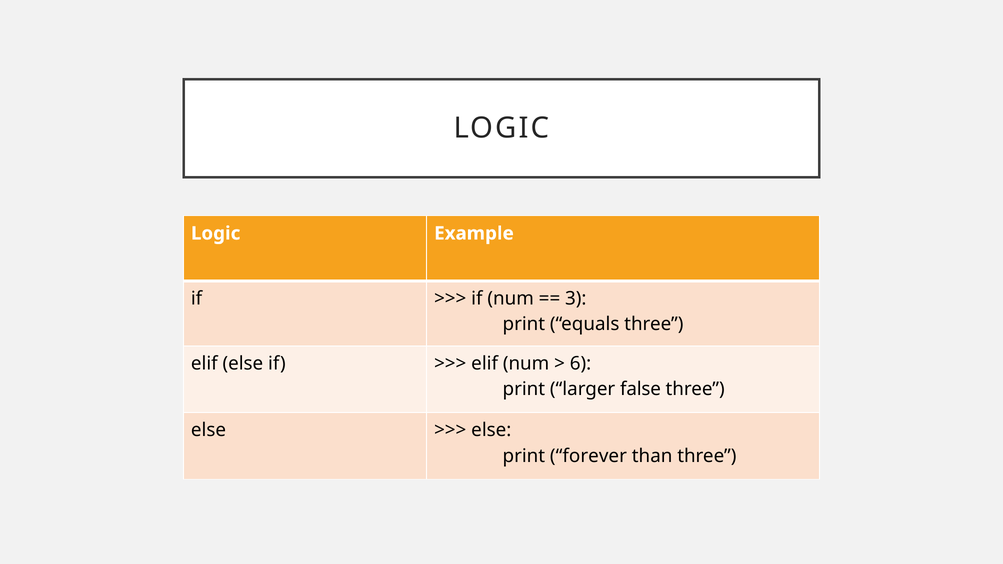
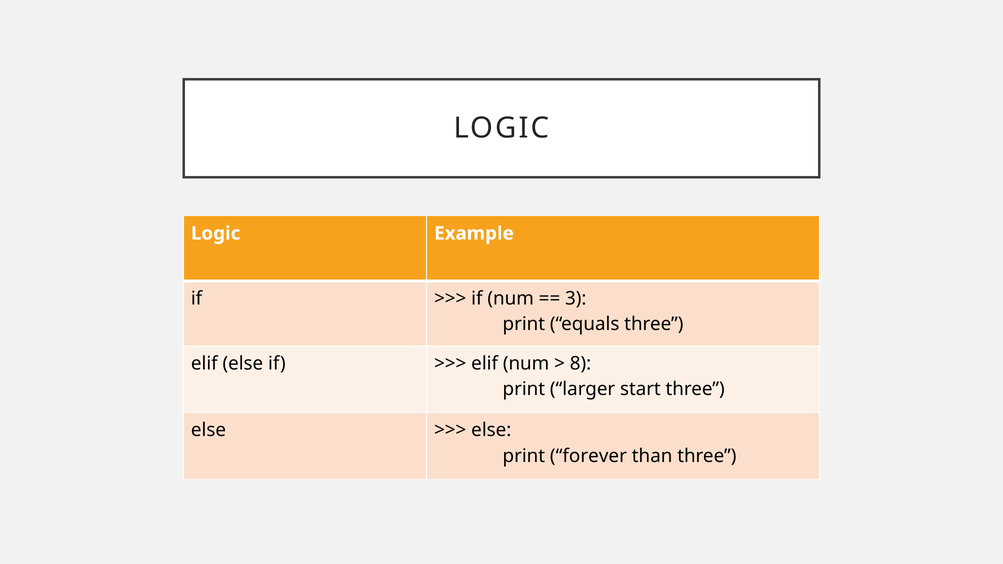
6: 6 -> 8
false: false -> start
